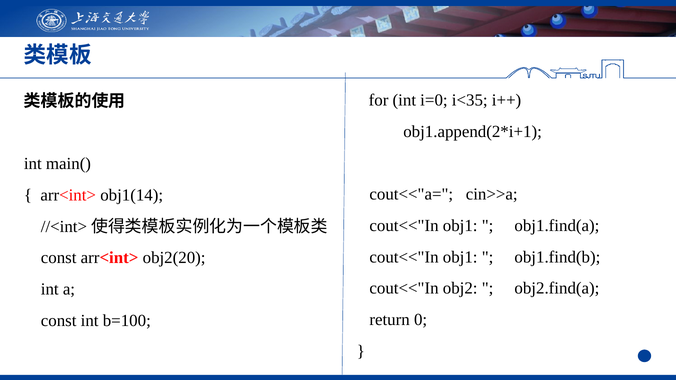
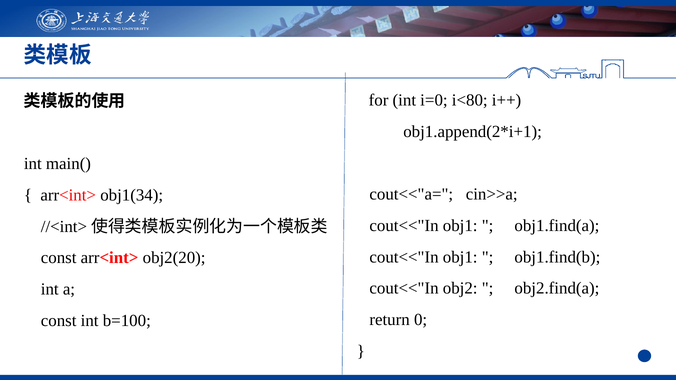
i<35: i<35 -> i<80
obj1(14: obj1(14 -> obj1(34
